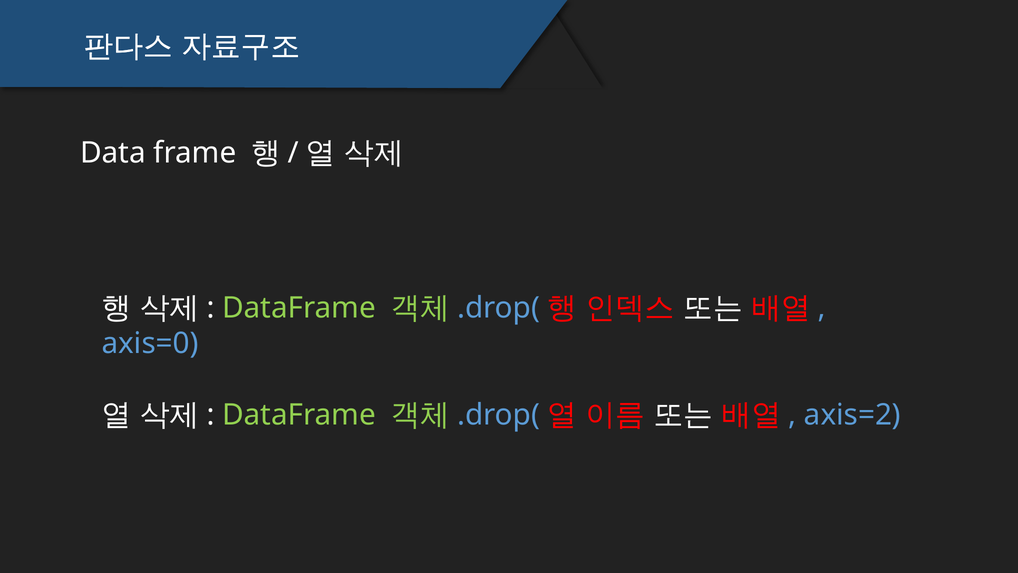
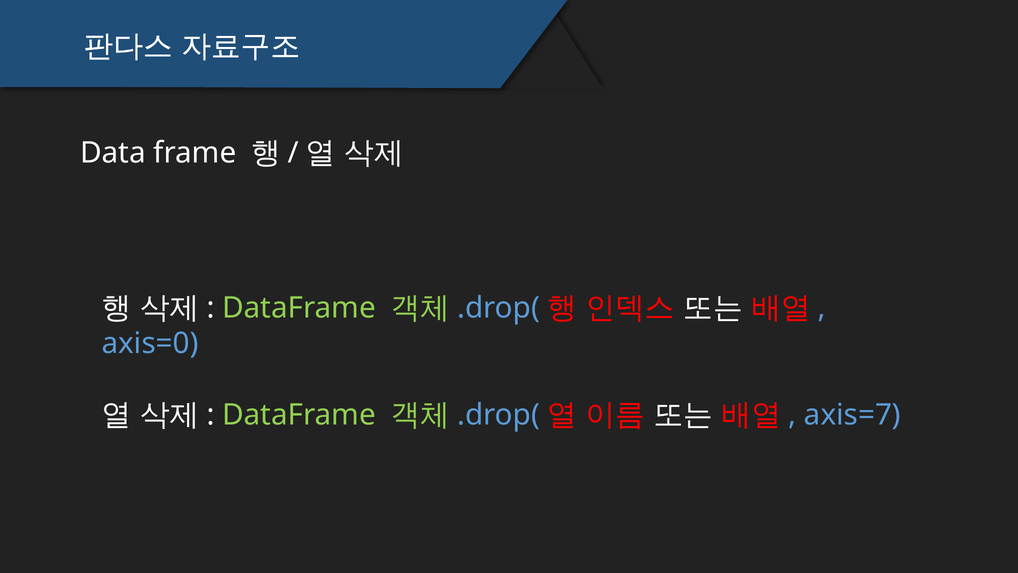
axis=2: axis=2 -> axis=7
